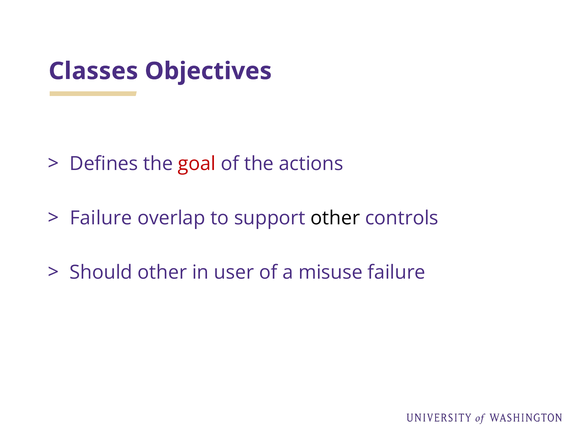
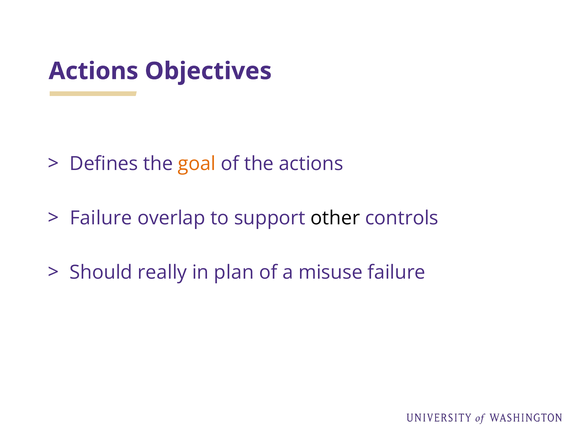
Classes at (93, 71): Classes -> Actions
goal colour: red -> orange
Should other: other -> really
user: user -> plan
